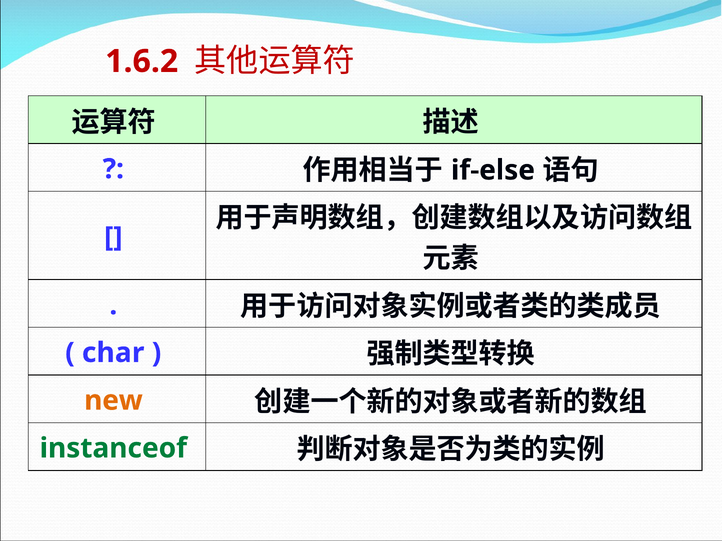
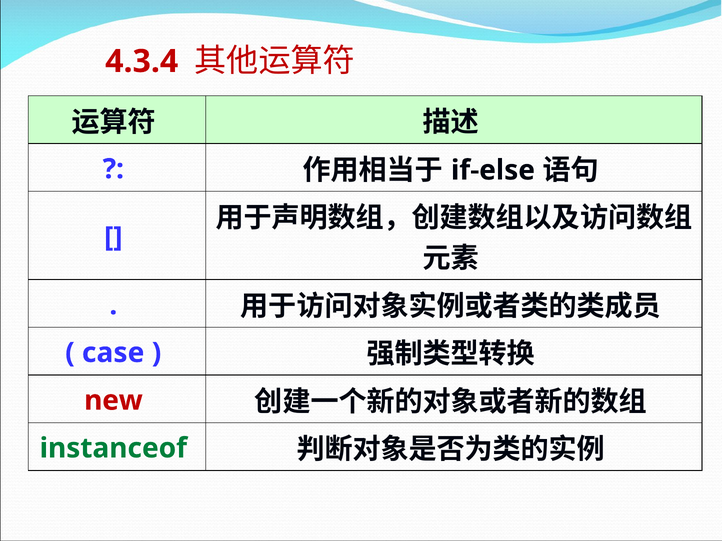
1.6.2: 1.6.2 -> 4.3.4
char: char -> case
new colour: orange -> red
